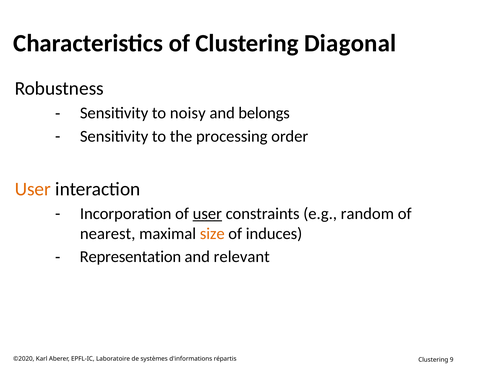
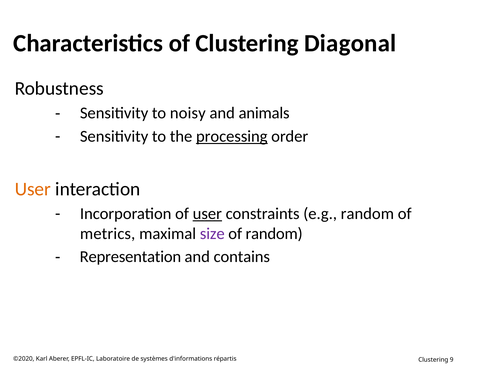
belongs: belongs -> animals
processing underline: none -> present
nearest: nearest -> metrics
size colour: orange -> purple
of induces: induces -> random
relevant: relevant -> contains
